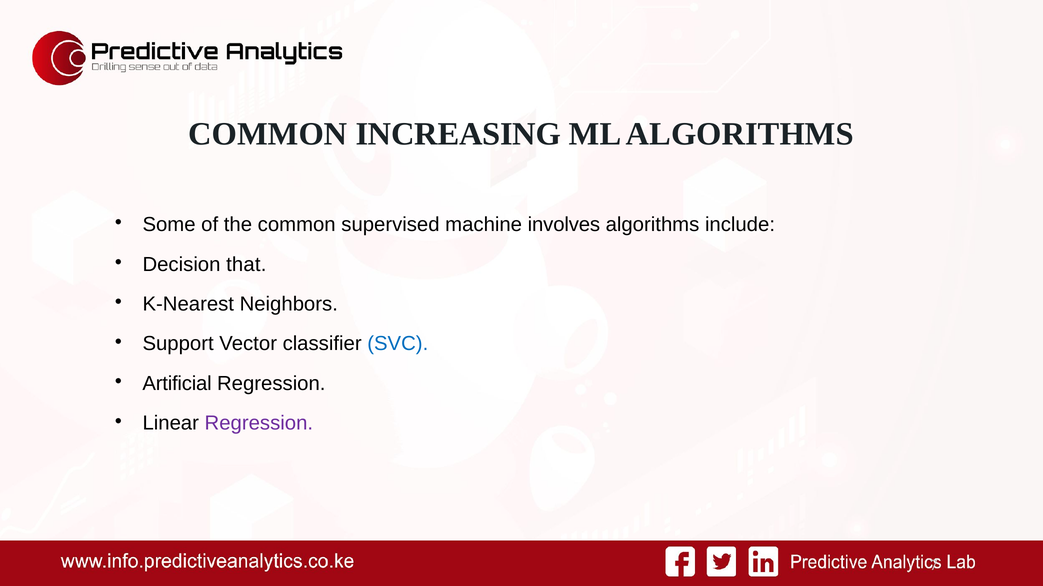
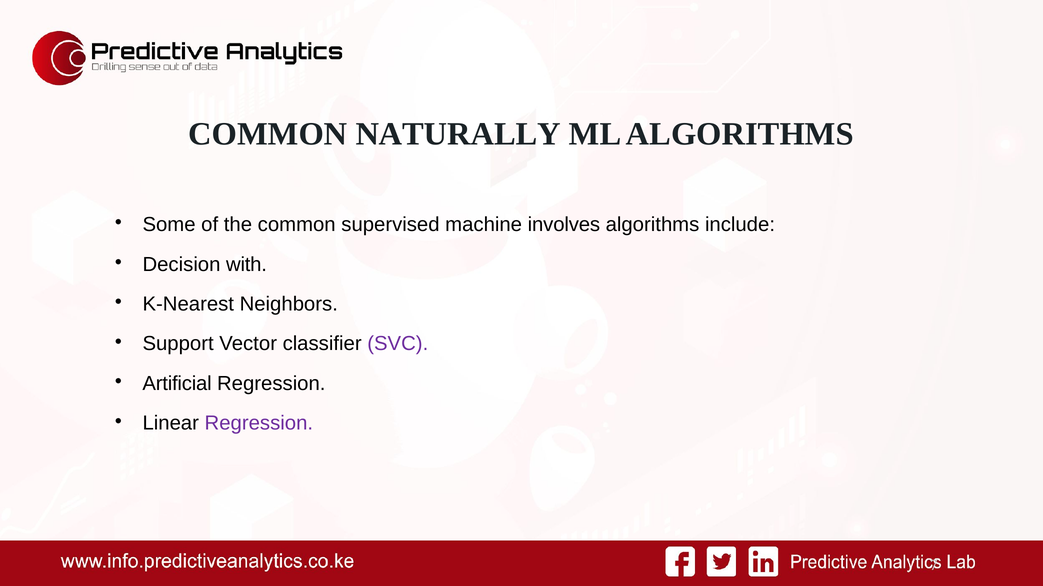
INCREASING: INCREASING -> NATURALLY
that: that -> with
SVC colour: blue -> purple
